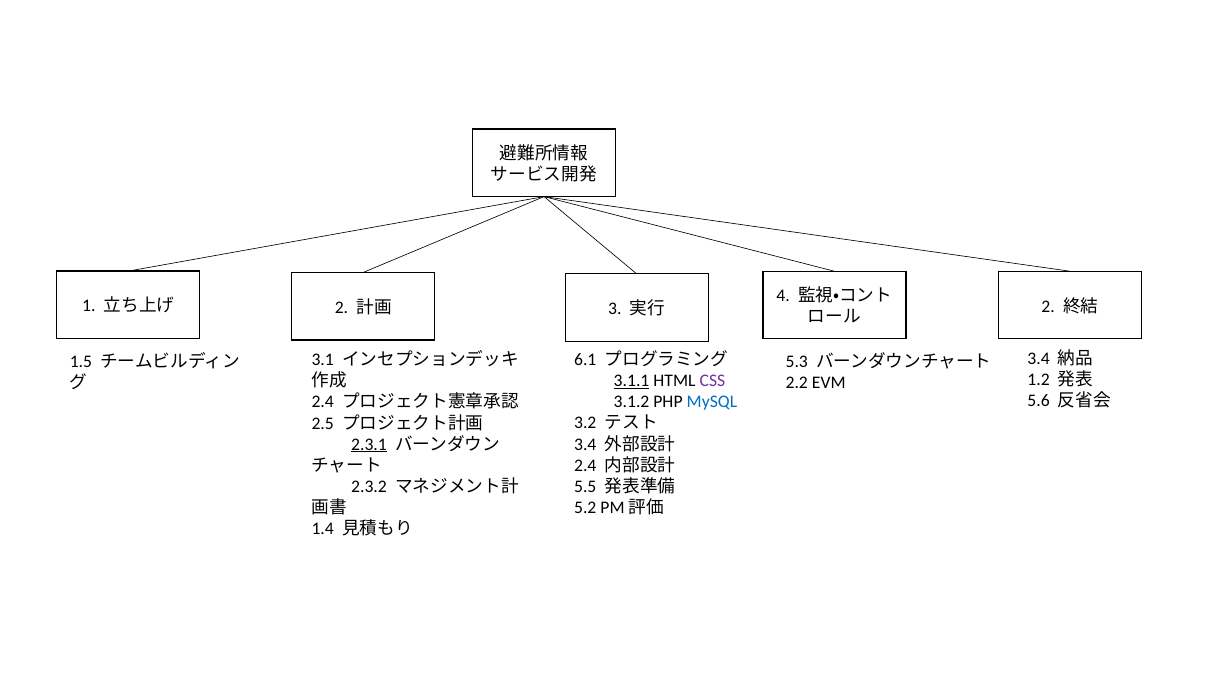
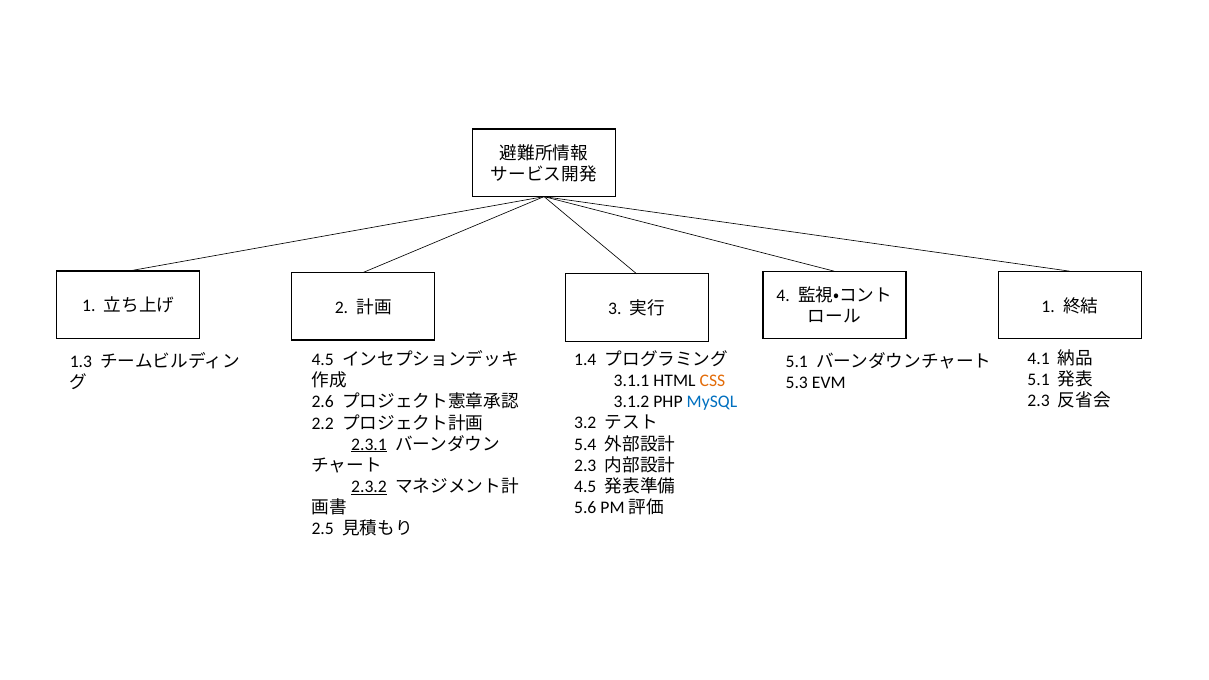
2 at (1048, 306): 2 -> 1
3.4 at (1039, 358): 3.4 -> 4.1
3.1 at (323, 360): 3.1 -> 4.5
6.1: 6.1 -> 1.4
1.5: 1.5 -> 1.3
5.3 at (797, 362): 5.3 -> 5.1
1.2 at (1039, 380): 1.2 -> 5.1
3.1.1 underline: present -> none
CSS colour: purple -> orange
2.2: 2.2 -> 5.3
5.6 at (1039, 401): 5.6 -> 2.3
2.4 at (323, 402): 2.4 -> 2.6
2.5: 2.5 -> 2.2
3.4 at (585, 444): 3.4 -> 5.4
2.4 at (585, 466): 2.4 -> 2.3
5.5 at (585, 487): 5.5 -> 4.5
2.3.2 underline: none -> present
5.2: 5.2 -> 5.6
1.4: 1.4 -> 2.5
